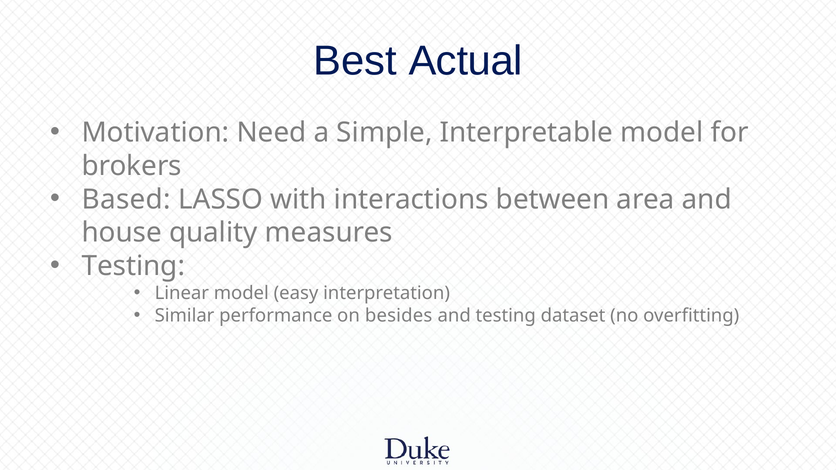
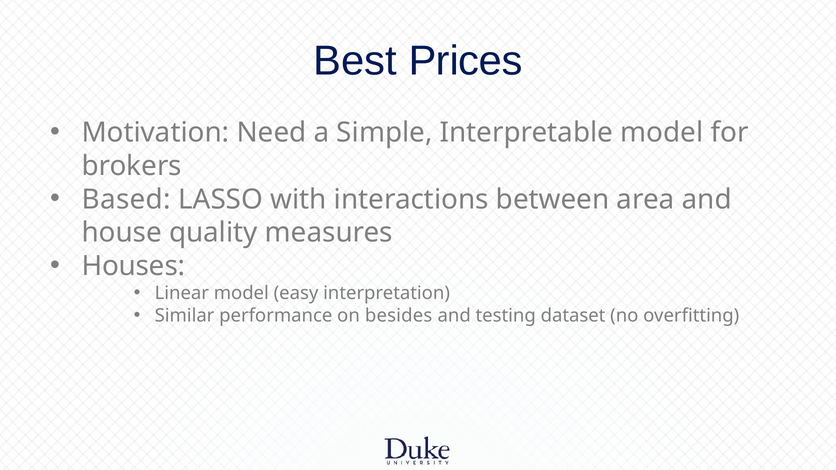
Actual: Actual -> Prices
Testing at (133, 266): Testing -> Houses
